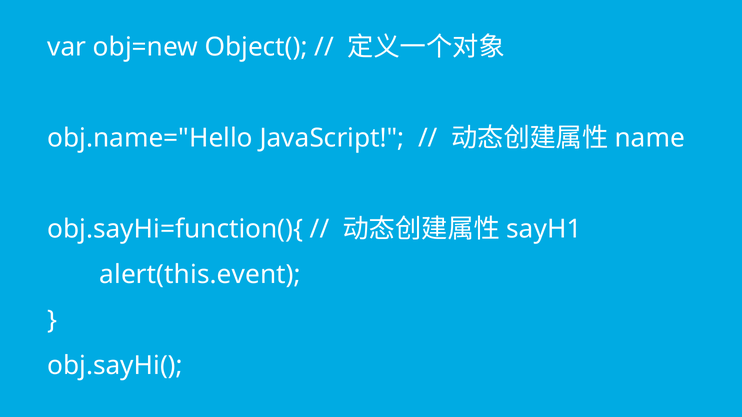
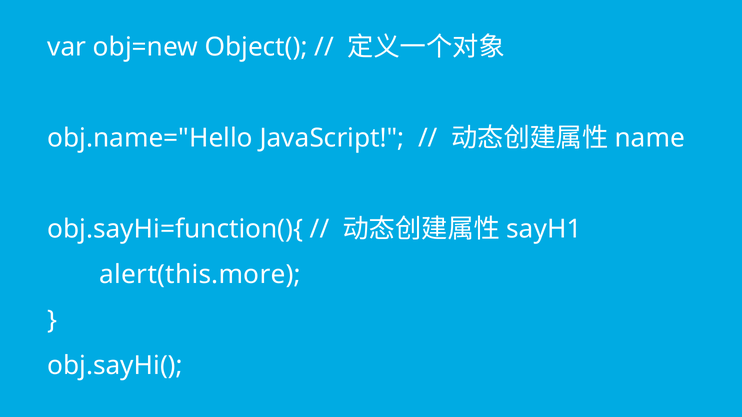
alert(this.event: alert(this.event -> alert(this.more
